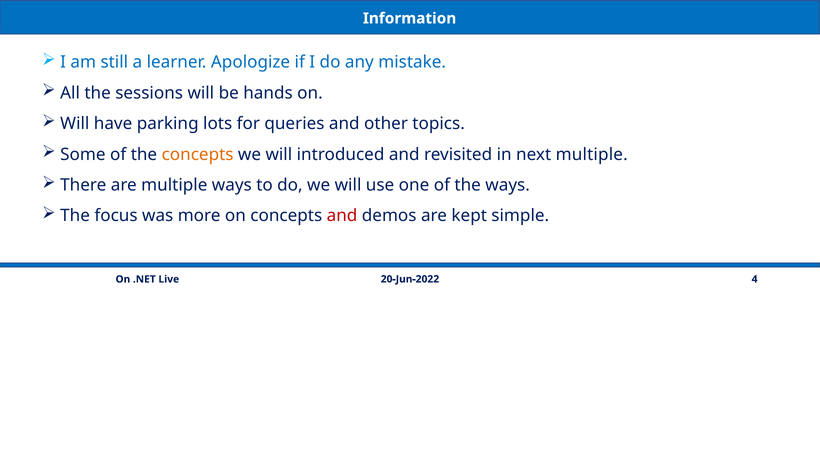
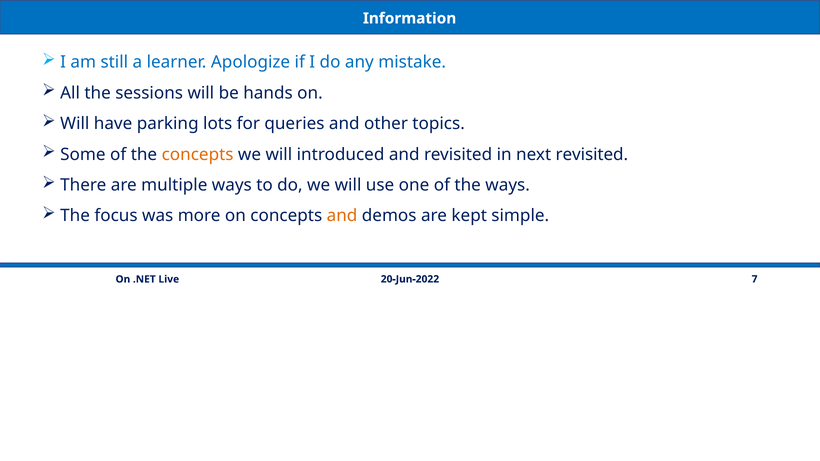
next multiple: multiple -> revisited
and at (342, 216) colour: red -> orange
4: 4 -> 7
